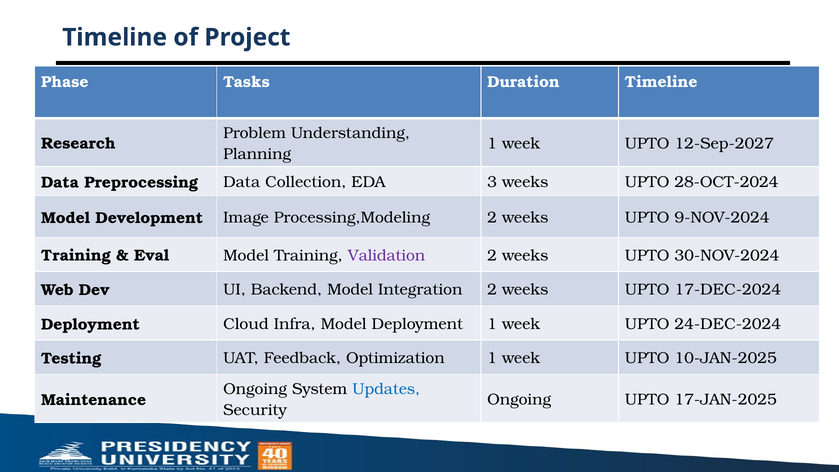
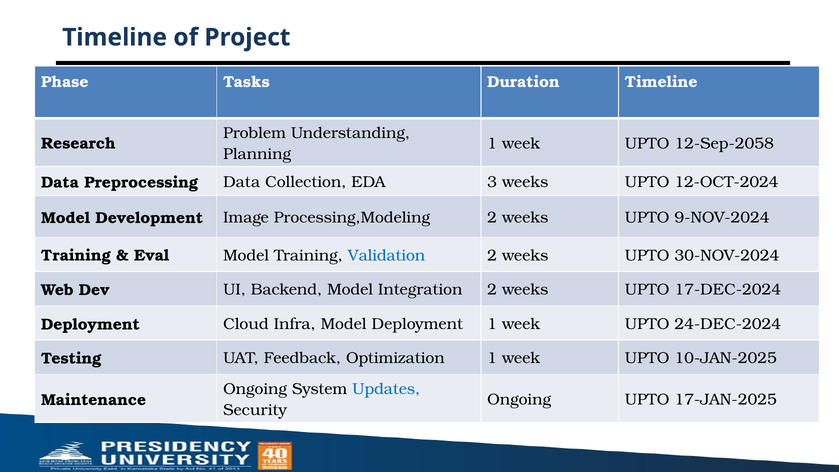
12-Sep-2027: 12-Sep-2027 -> 12-Sep-2058
28-OCT-2024: 28-OCT-2024 -> 12-OCT-2024
Validation colour: purple -> blue
